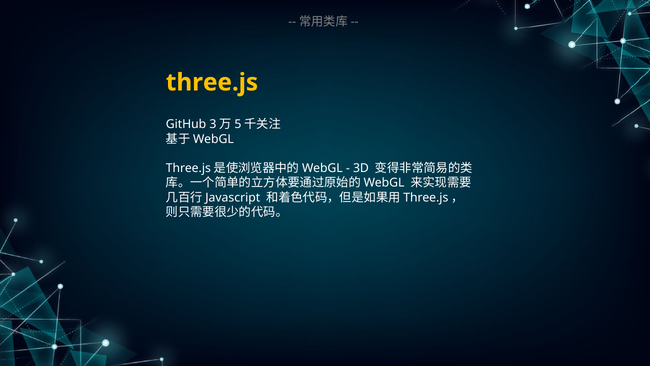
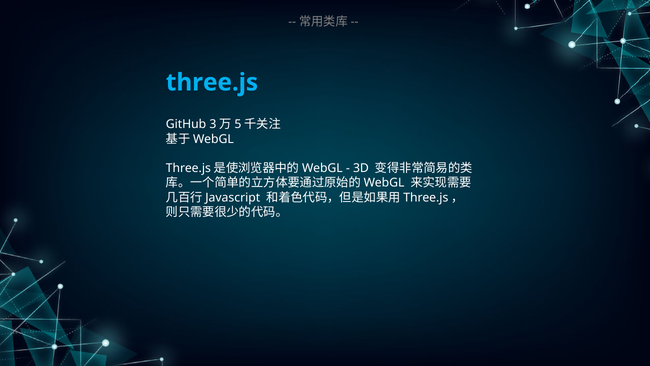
three.js colour: yellow -> light blue
